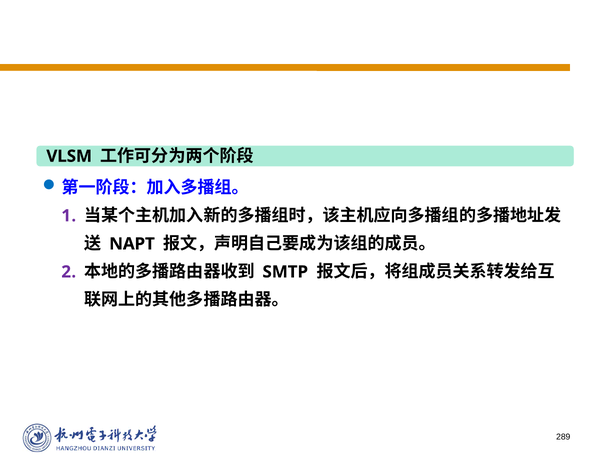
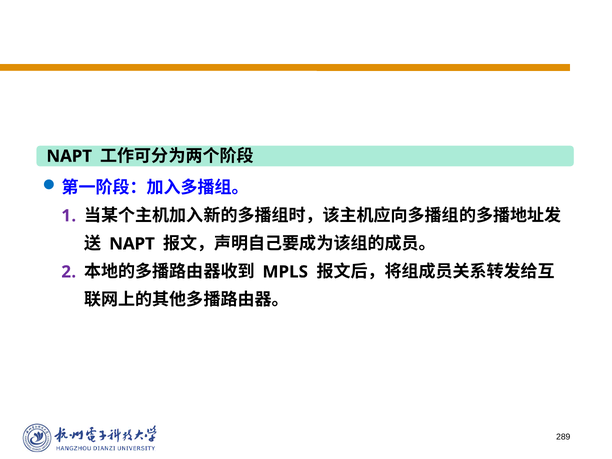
VLSM at (69, 156): VLSM -> NAPT
SMTP: SMTP -> MPLS
